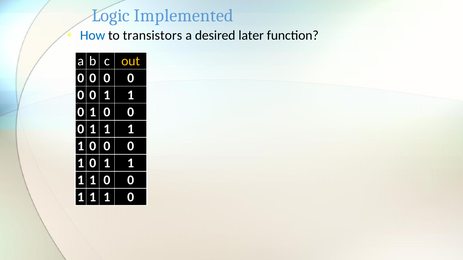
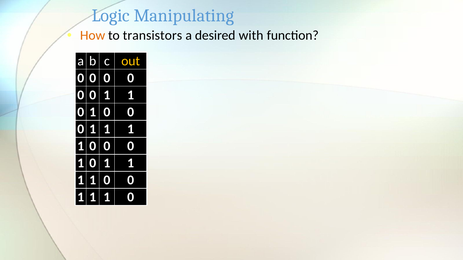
Implemented: Implemented -> Manipulating
How colour: blue -> orange
later: later -> with
